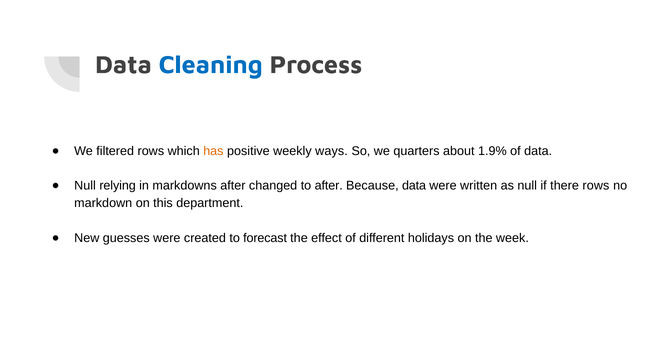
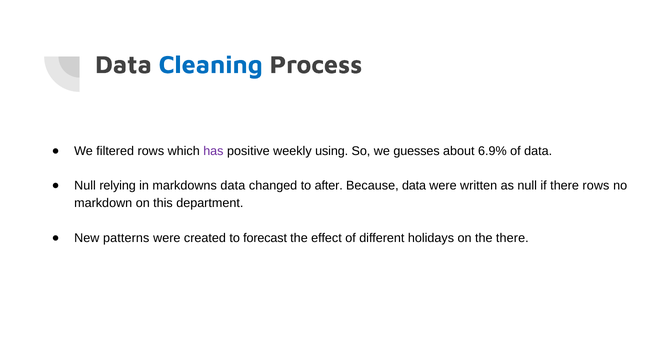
has colour: orange -> purple
ways: ways -> using
quarters: quarters -> guesses
1.9%: 1.9% -> 6.9%
markdowns after: after -> data
guesses: guesses -> patterns
the week: week -> there
